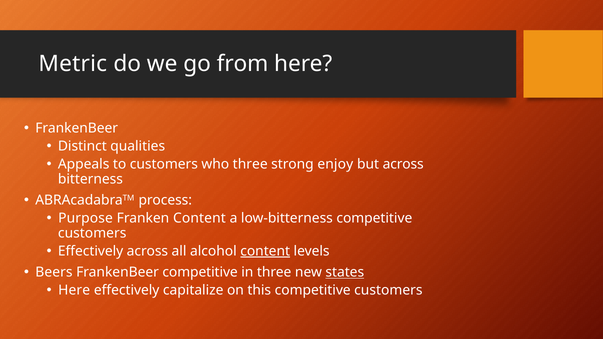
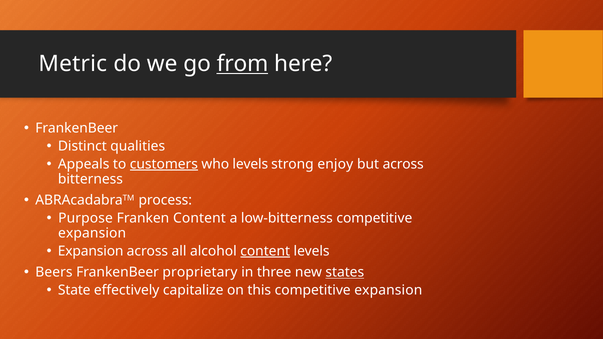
from underline: none -> present
customers at (164, 164) underline: none -> present
who three: three -> levels
customers at (92, 233): customers -> expansion
Effectively at (91, 251): Effectively -> Expansion
FrankenBeer competitive: competitive -> proprietary
Here at (74, 291): Here -> State
this competitive customers: customers -> expansion
